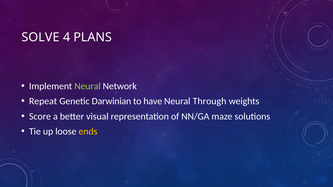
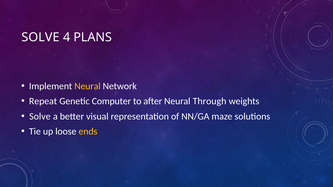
Neural at (87, 86) colour: light green -> yellow
Darwinian: Darwinian -> Computer
have: have -> after
Score at (40, 117): Score -> Solve
